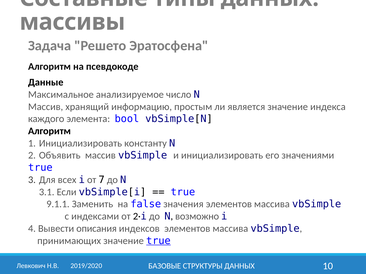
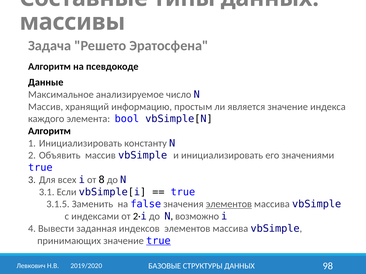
7: 7 -> 8
9.1.1: 9.1.1 -> 3.1.5
элементов at (229, 204) underline: none -> present
описания: описания -> заданная
10: 10 -> 98
